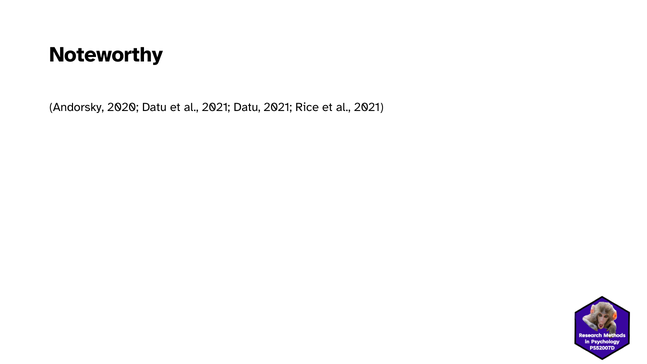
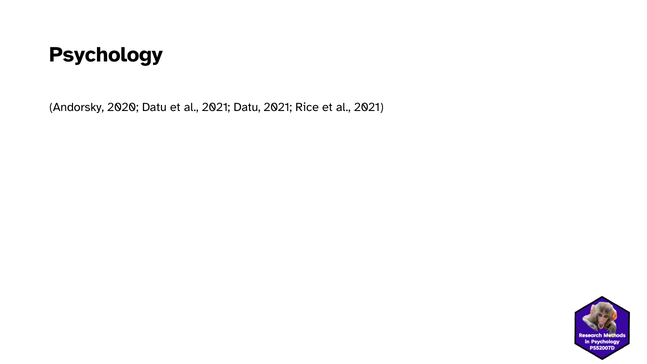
Noteworthy: Noteworthy -> Psychology
